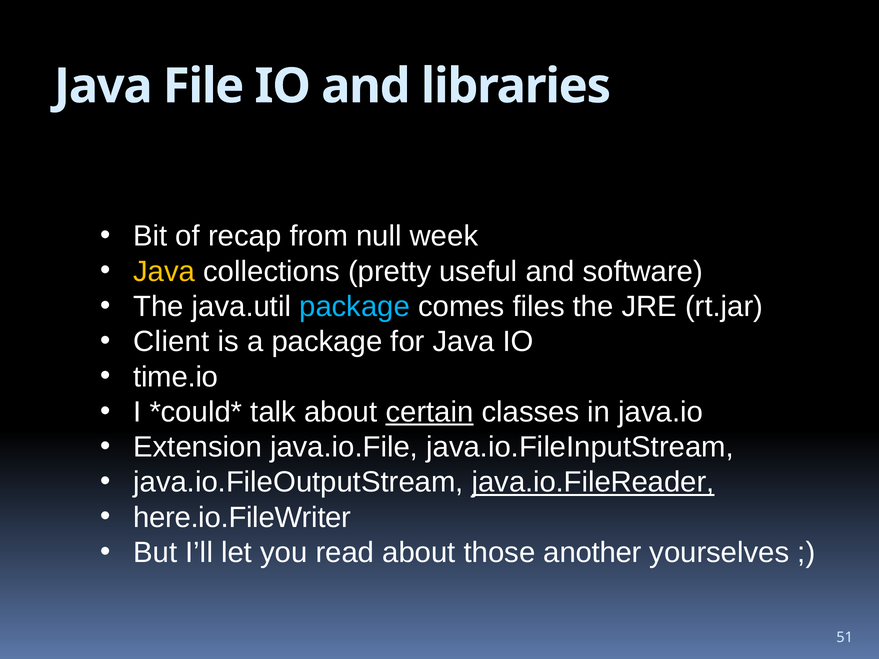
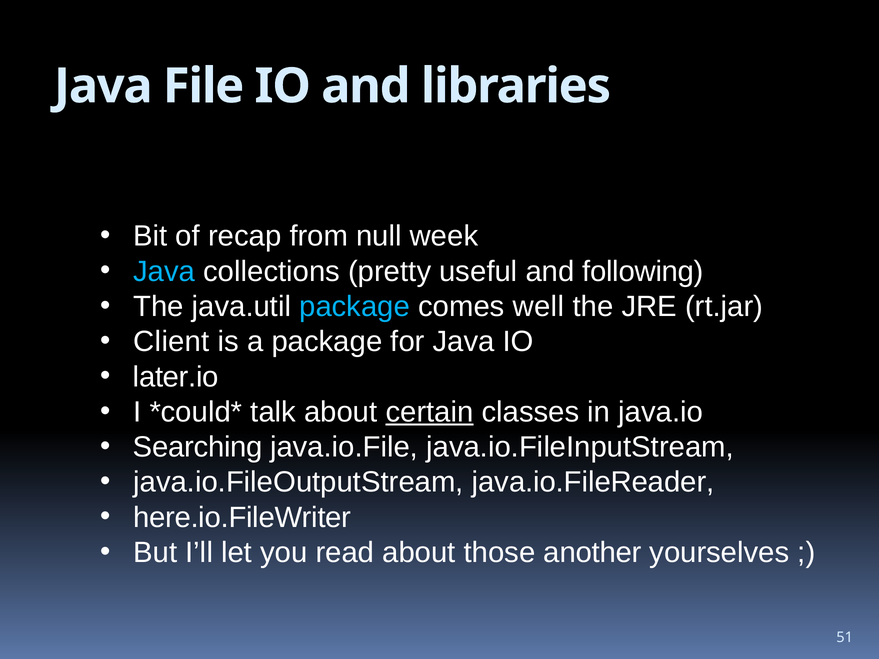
Java at (164, 272) colour: yellow -> light blue
software: software -> following
files: files -> well
time.io: time.io -> later.io
Extension: Extension -> Searching
java.io.FileReader underline: present -> none
